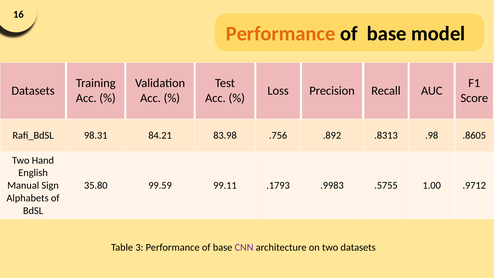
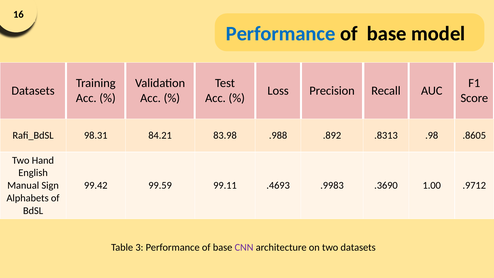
Performance at (281, 34) colour: orange -> blue
.756: .756 -> .988
35.80: 35.80 -> 99.42
.1793: .1793 -> .4693
.5755: .5755 -> .3690
